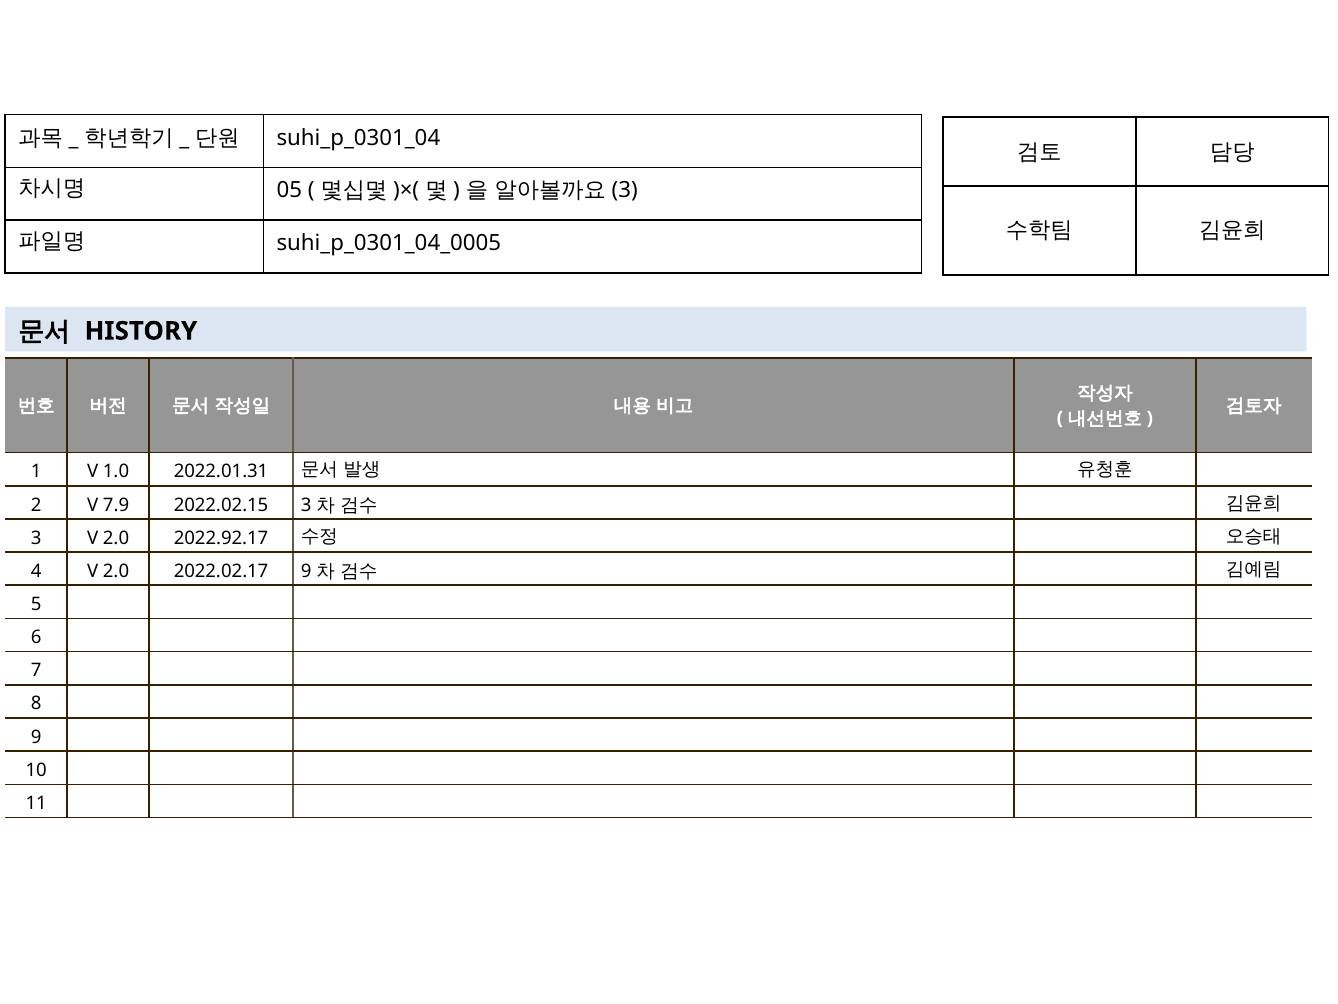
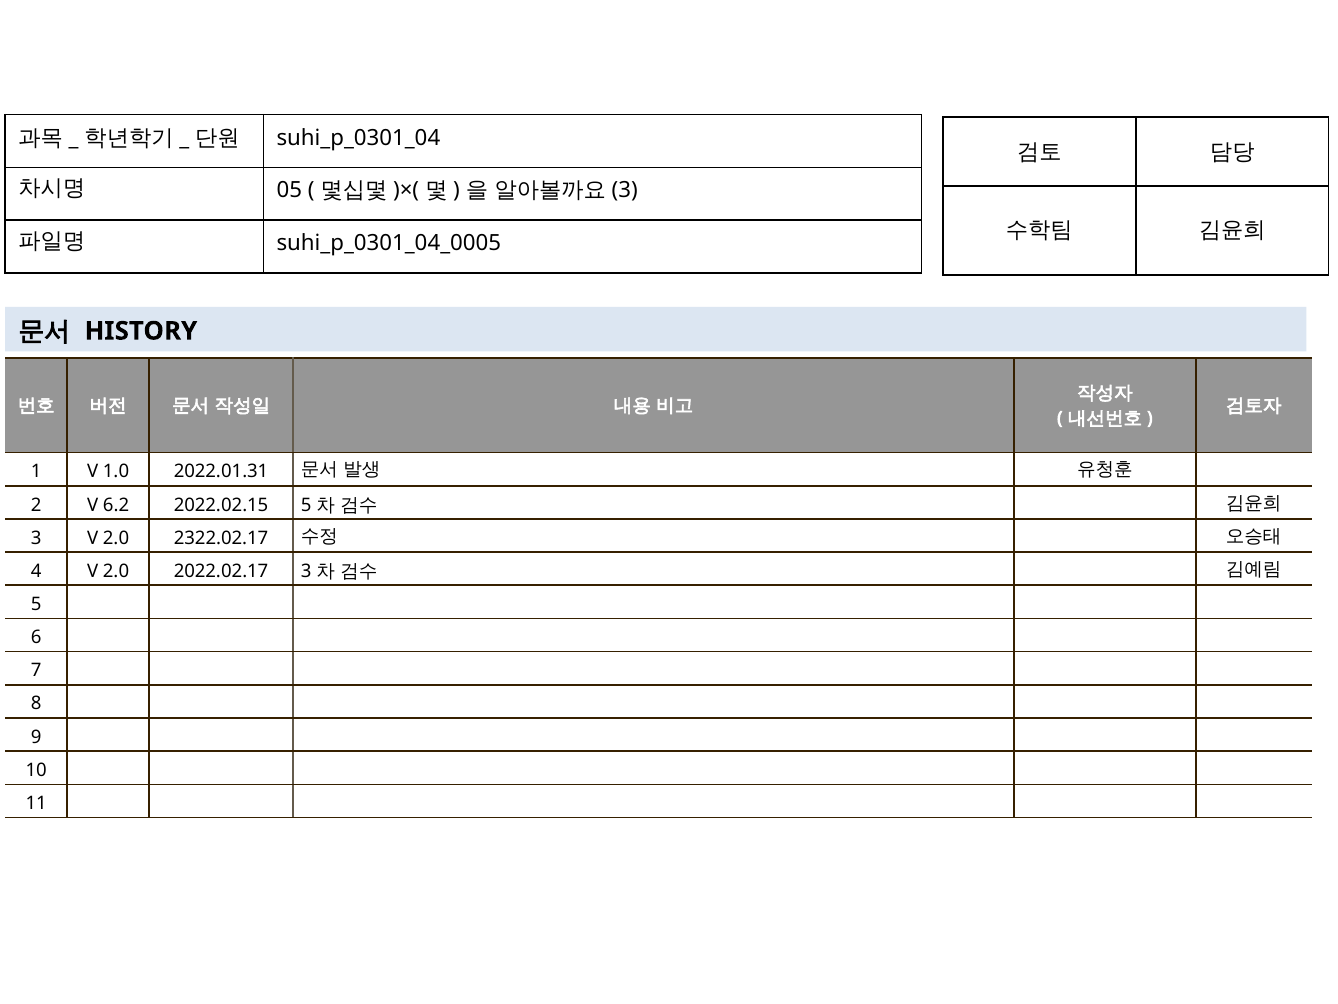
7.9: 7.9 -> 6.2
2022.02.15 3: 3 -> 5
2022.92.17: 2022.92.17 -> 2322.02.17
2022.02.17 9: 9 -> 3
